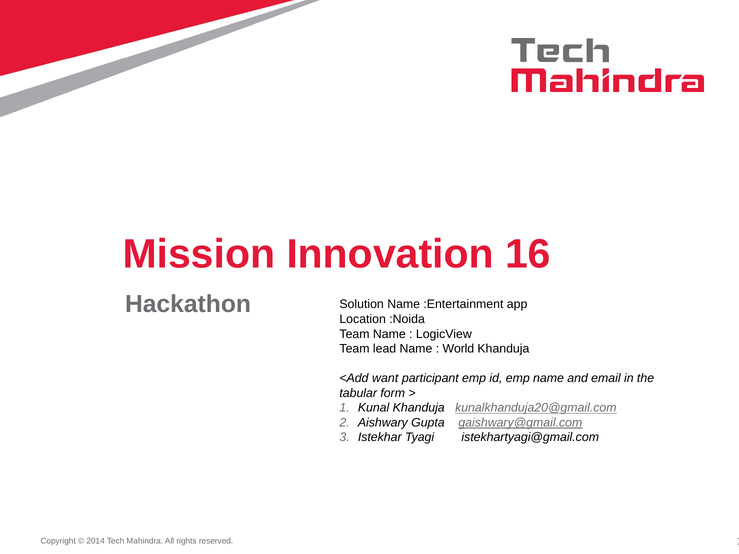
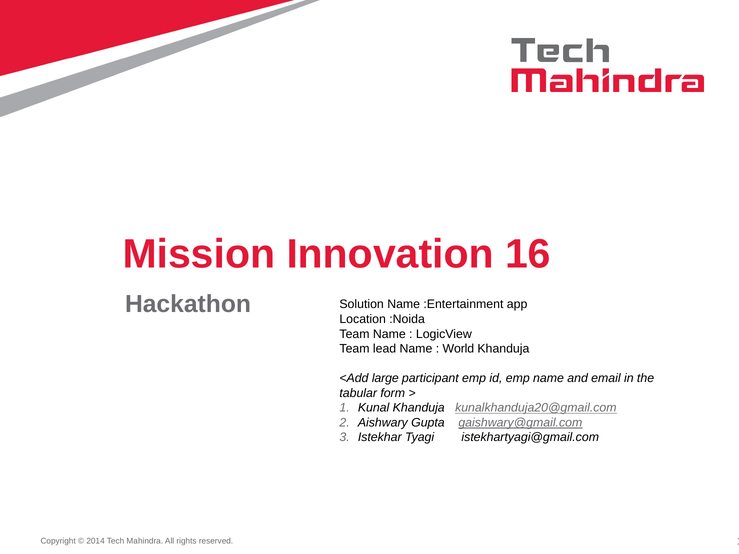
want: want -> large
